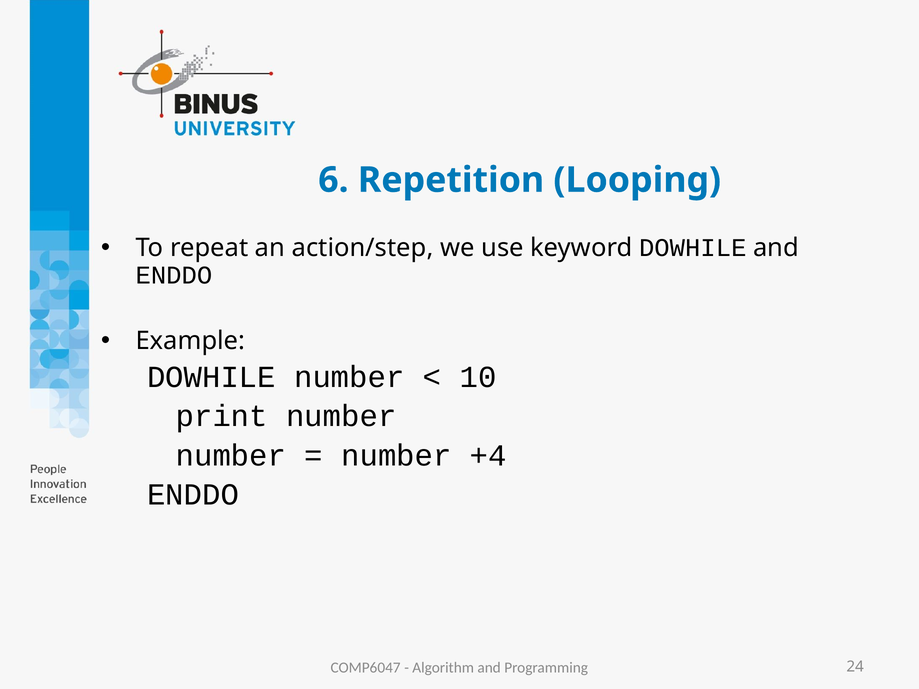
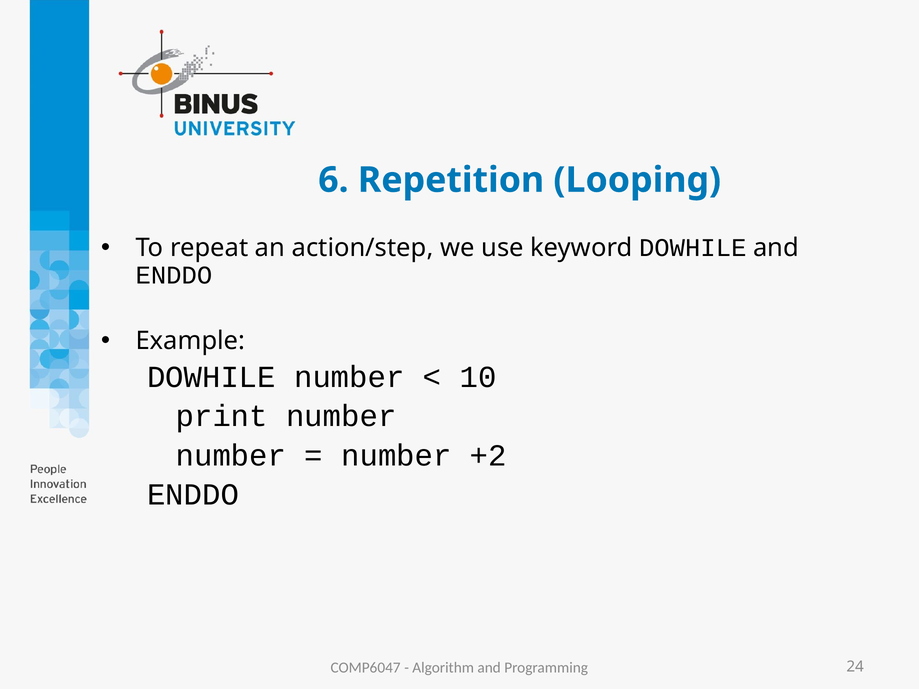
+4: +4 -> +2
